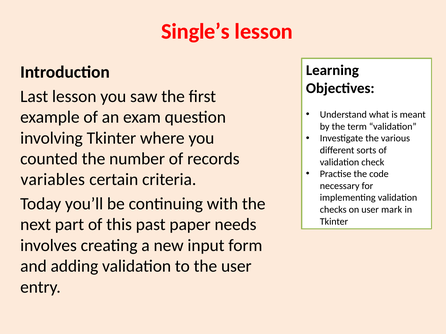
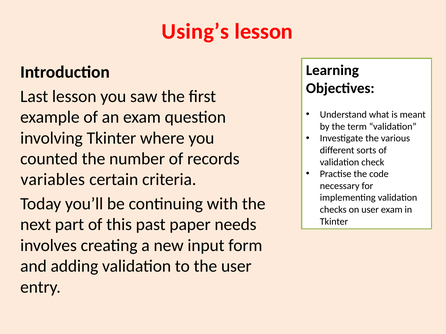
Single’s: Single’s -> Using’s
user mark: mark -> exam
